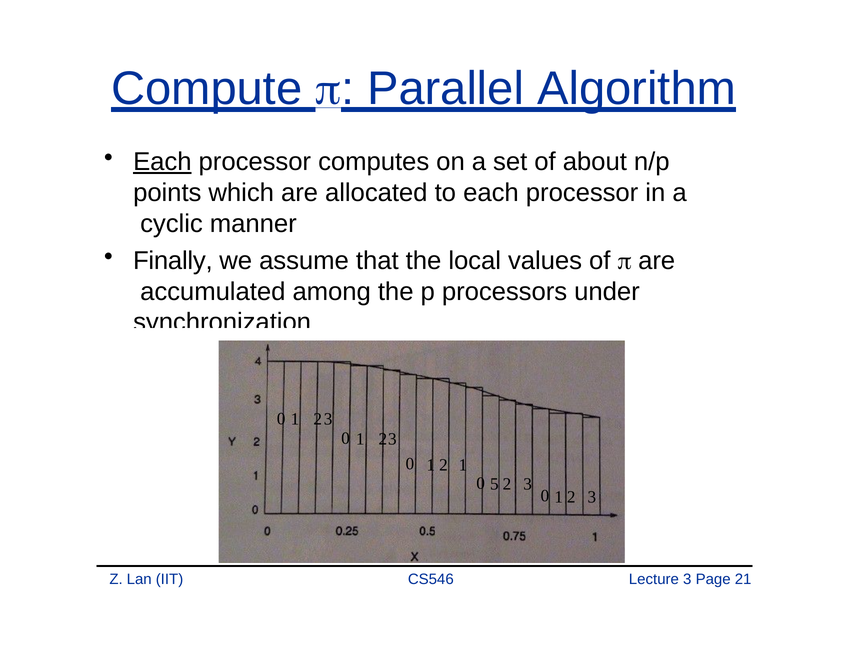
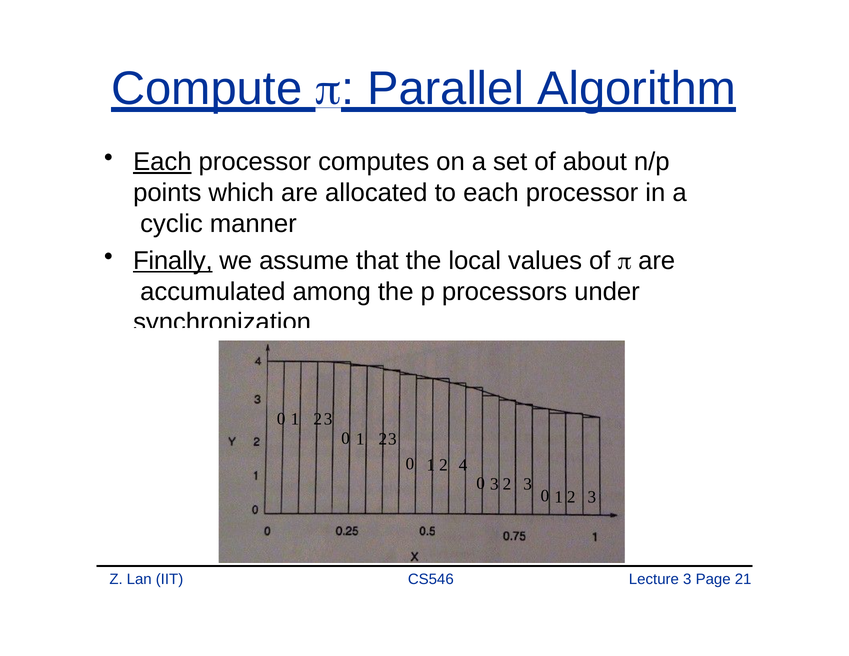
Finally underline: none -> present
2 1: 1 -> 4
0 5: 5 -> 3
